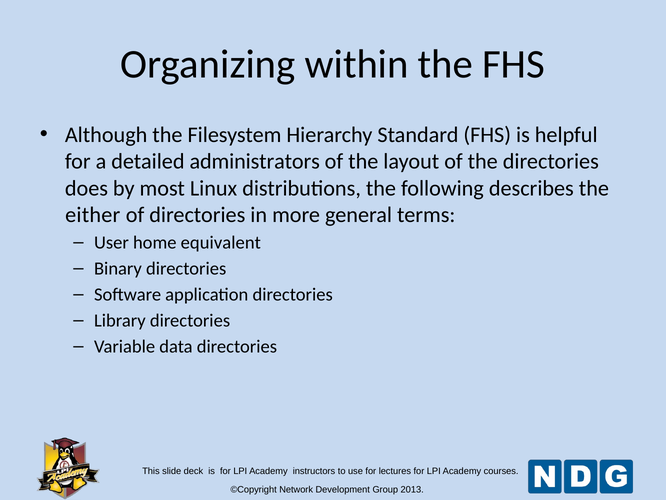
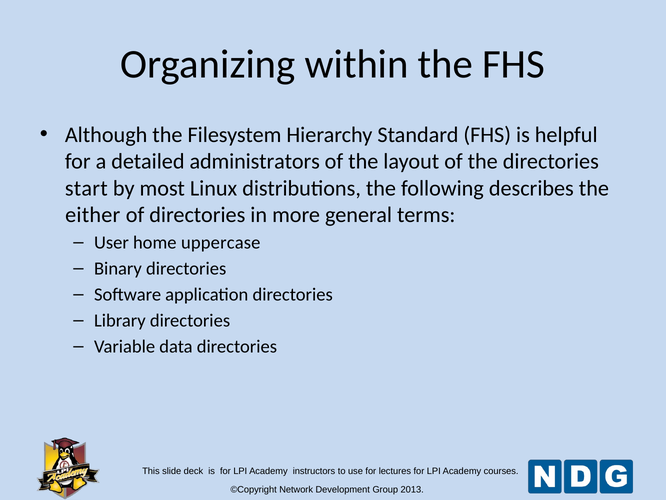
does: does -> start
equivalent: equivalent -> uppercase
